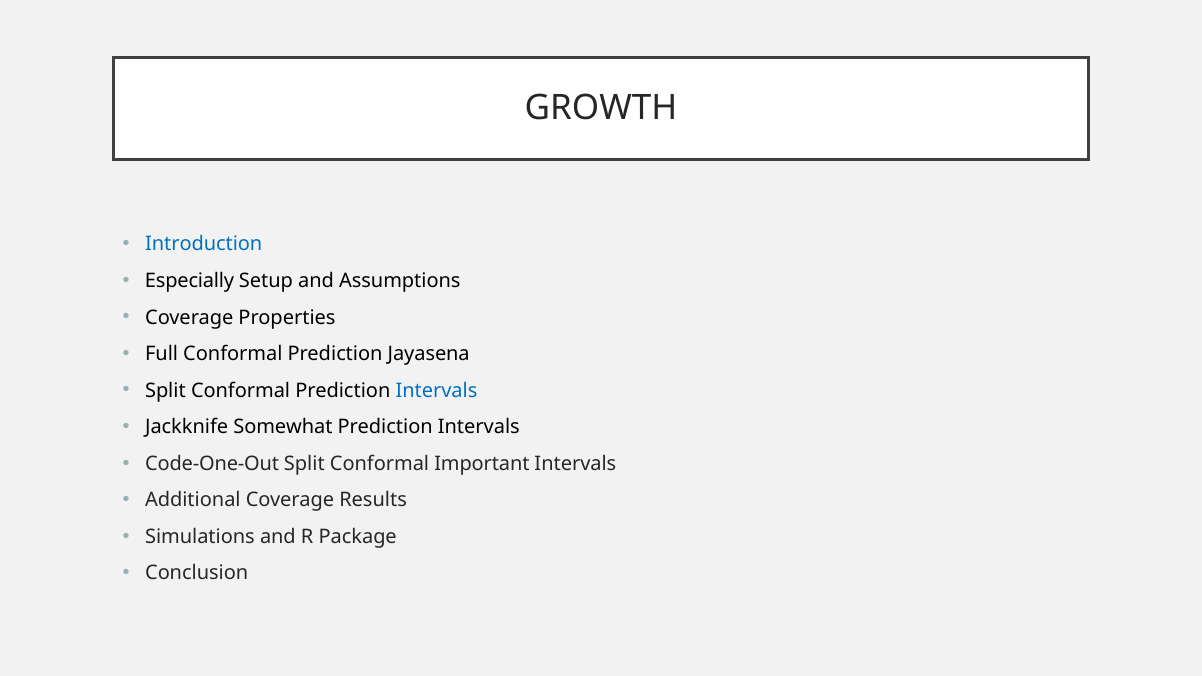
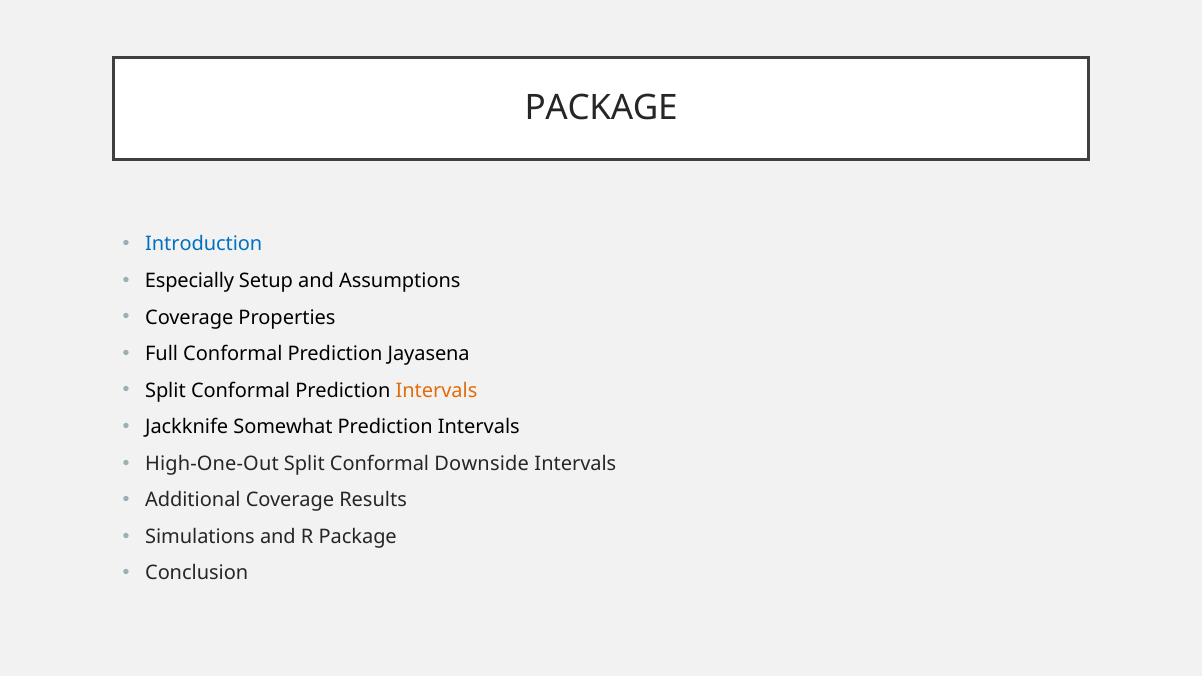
GROWTH at (601, 108): GROWTH -> PACKAGE
Intervals at (436, 391) colour: blue -> orange
Code-One-Out: Code-One-Out -> High-One-Out
Important: Important -> Downside
